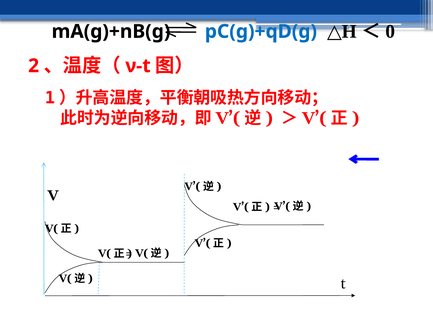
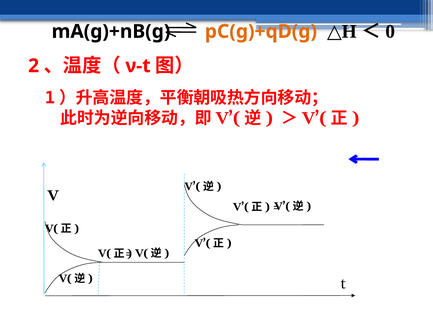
pC(g)+qD(g colour: blue -> orange
